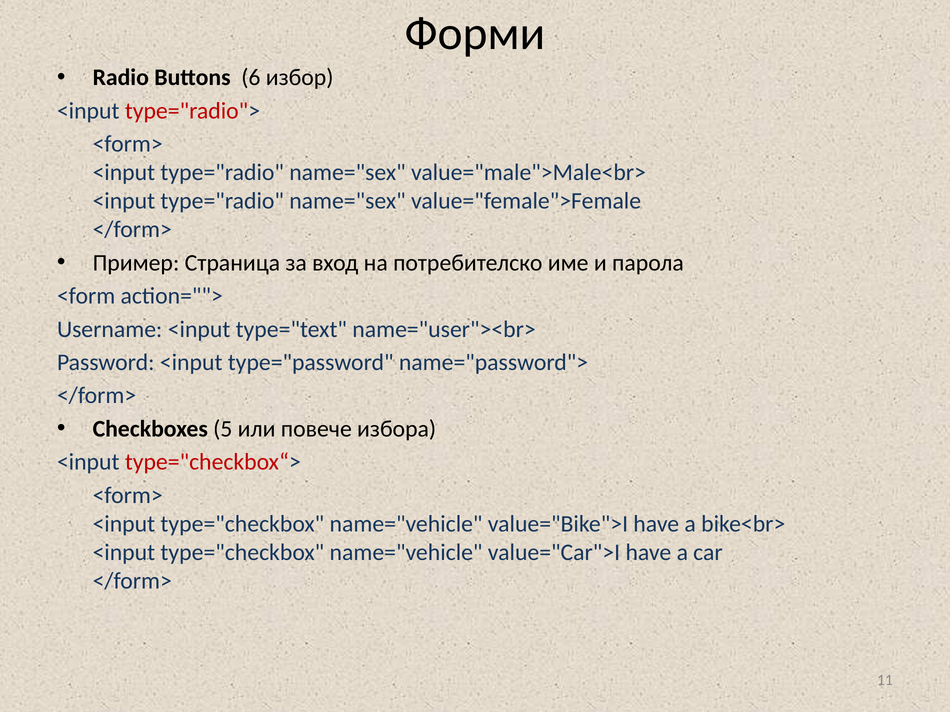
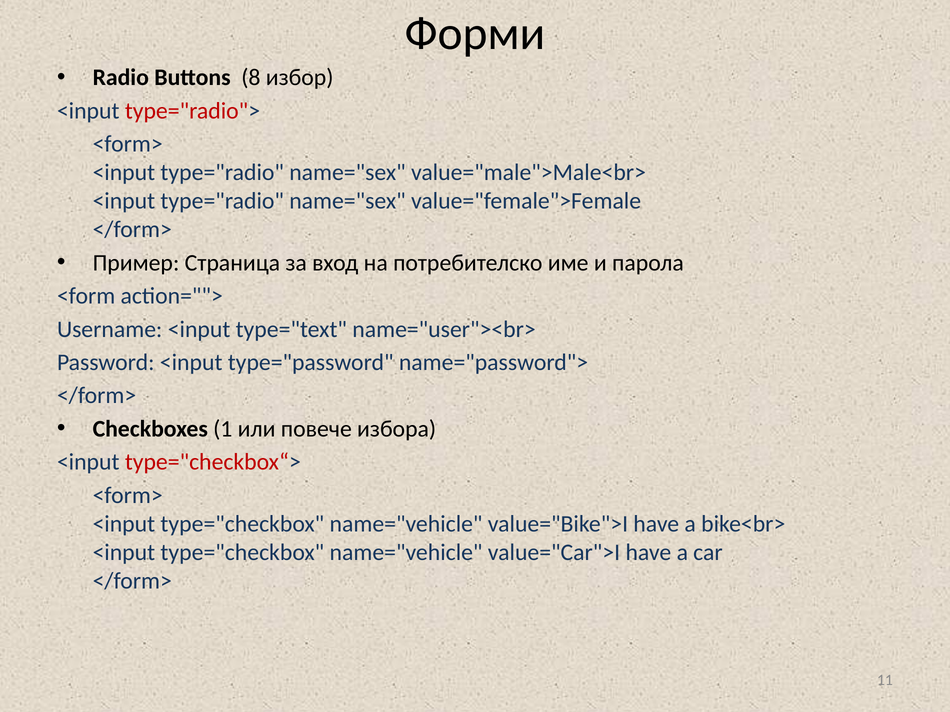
6: 6 -> 8
5: 5 -> 1
